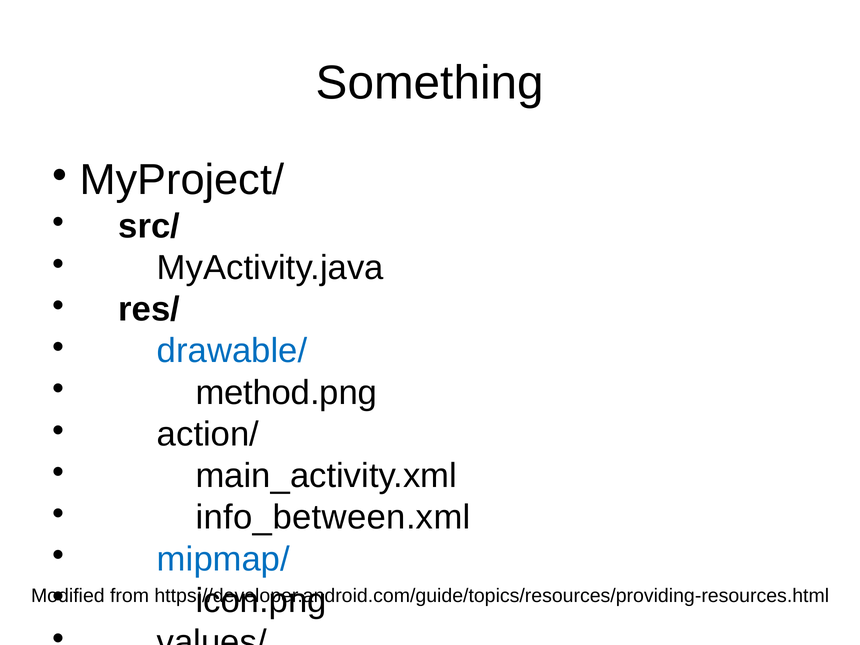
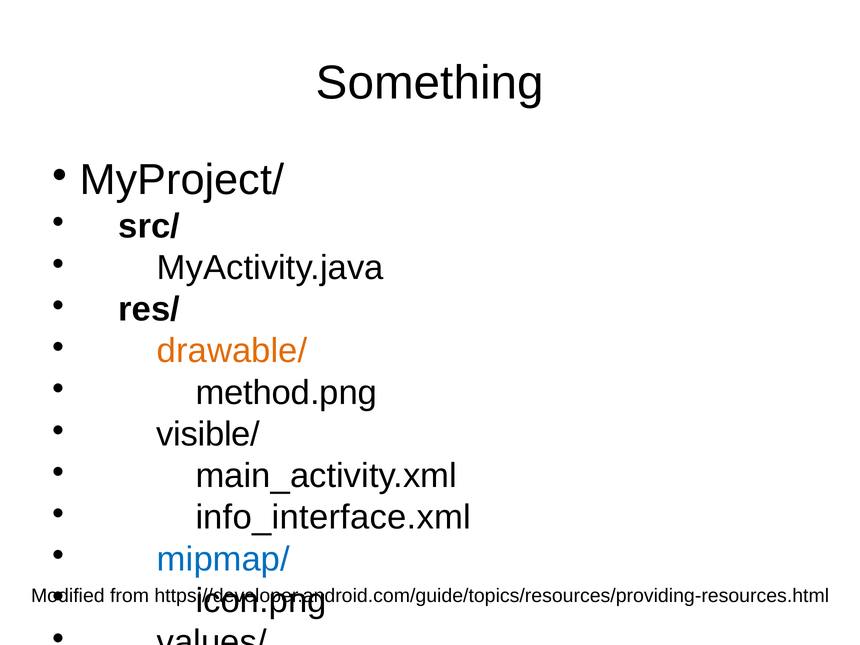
drawable/ colour: blue -> orange
action/: action/ -> visible/
info_between.xml: info_between.xml -> info_interface.xml
